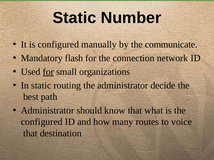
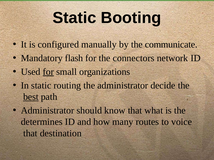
Number: Number -> Booting
connection: connection -> connectors
best underline: none -> present
configured at (42, 122): configured -> determines
